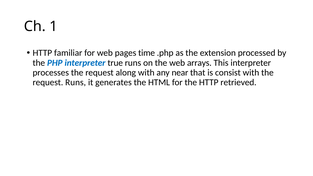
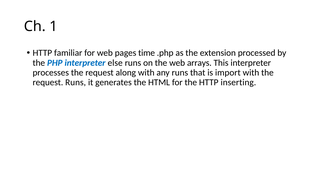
true: true -> else
any near: near -> runs
consist: consist -> import
retrieved: retrieved -> inserting
